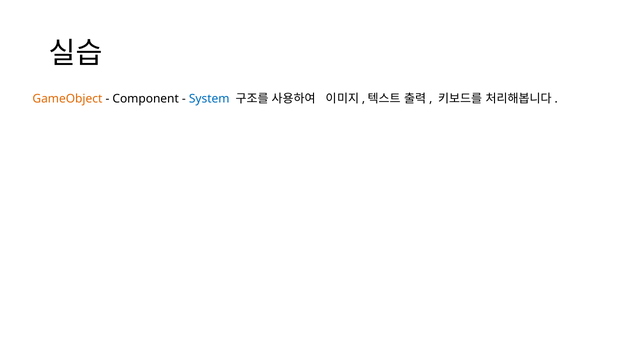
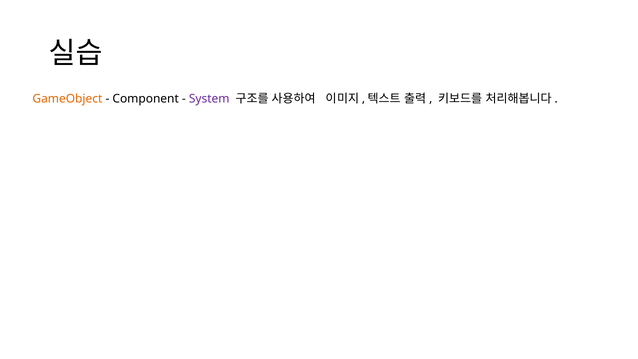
System colour: blue -> purple
